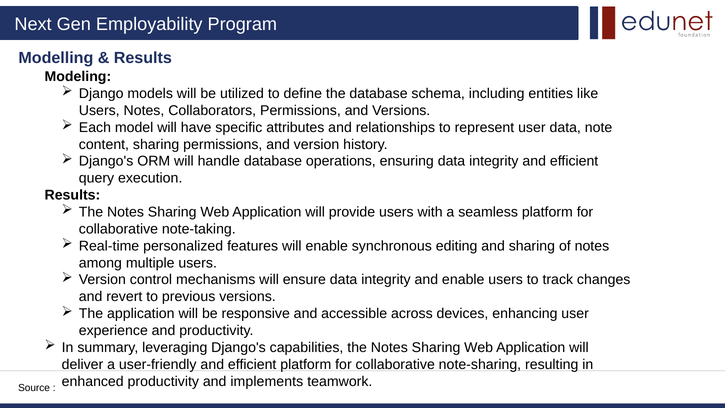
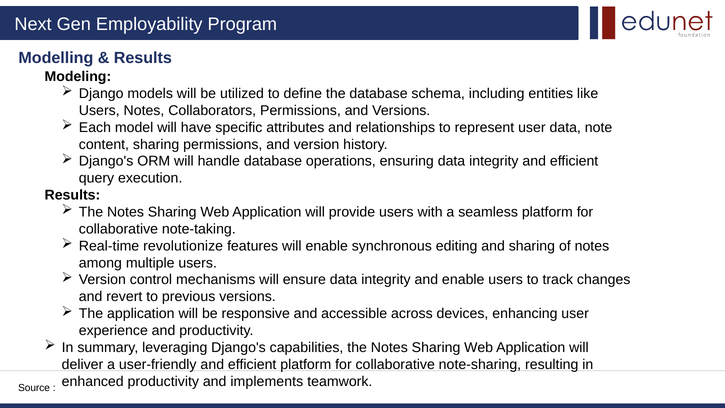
personalized: personalized -> revolutionize
